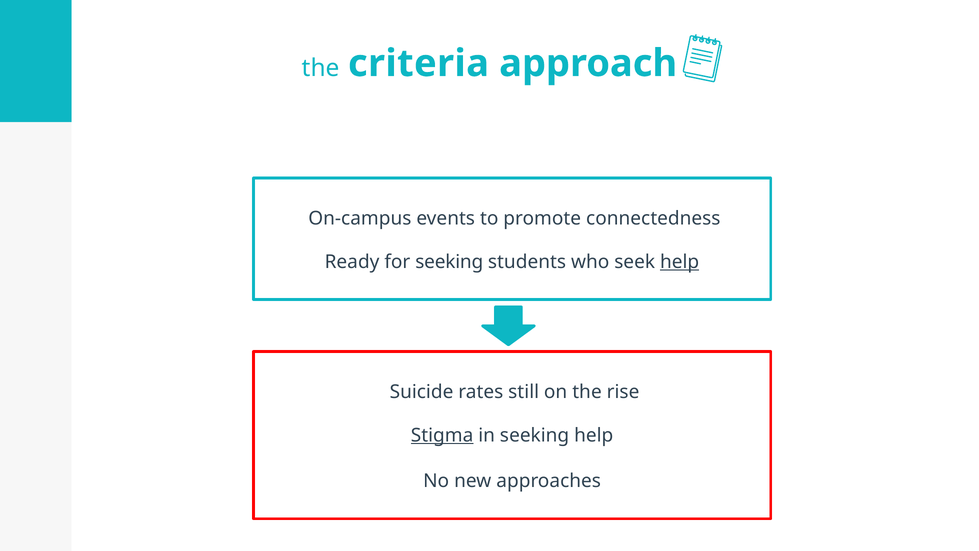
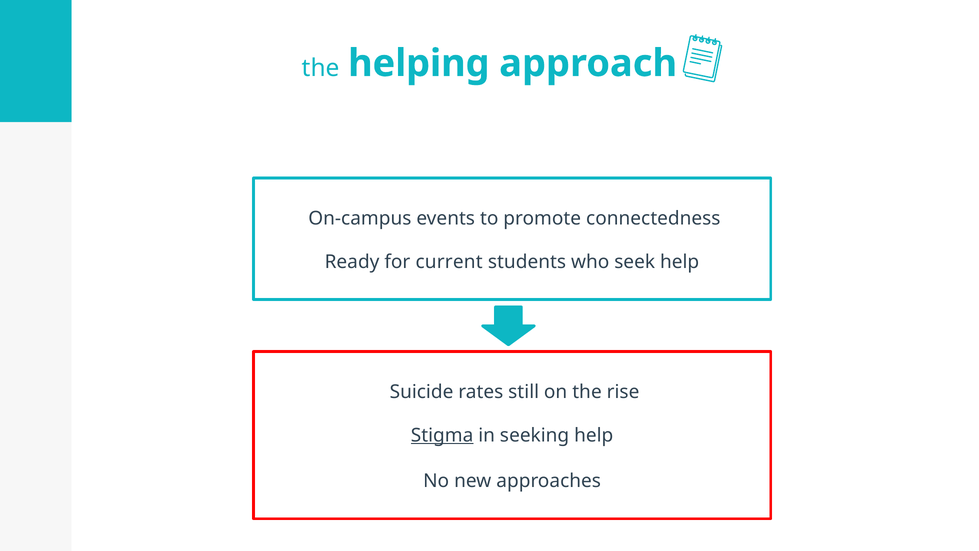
criteria: criteria -> helping
for seeking: seeking -> current
help at (680, 262) underline: present -> none
